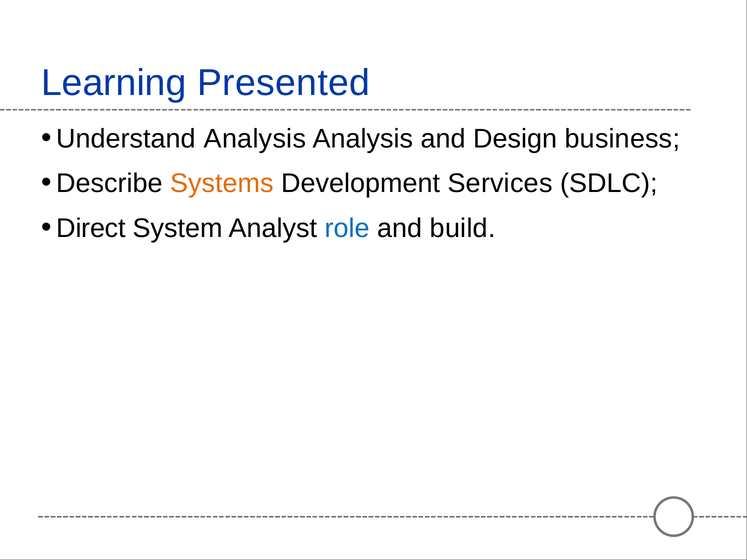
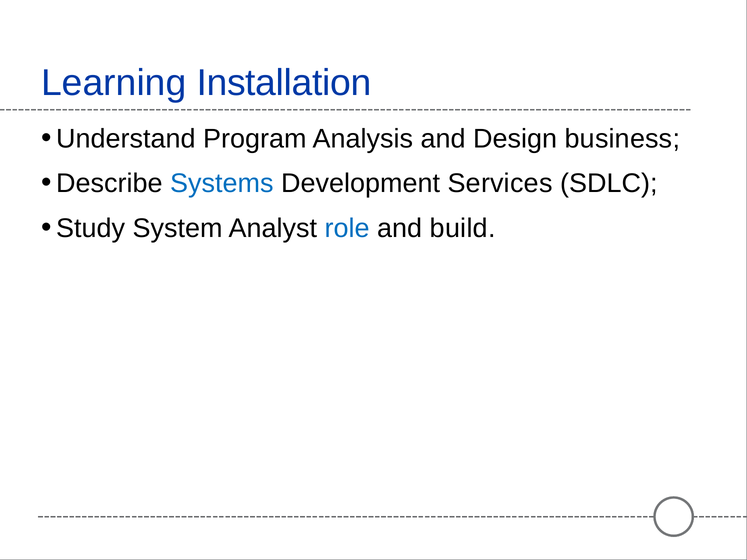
Presented: Presented -> Installation
Understand Analysis: Analysis -> Program
Systems colour: orange -> blue
Direct: Direct -> Study
